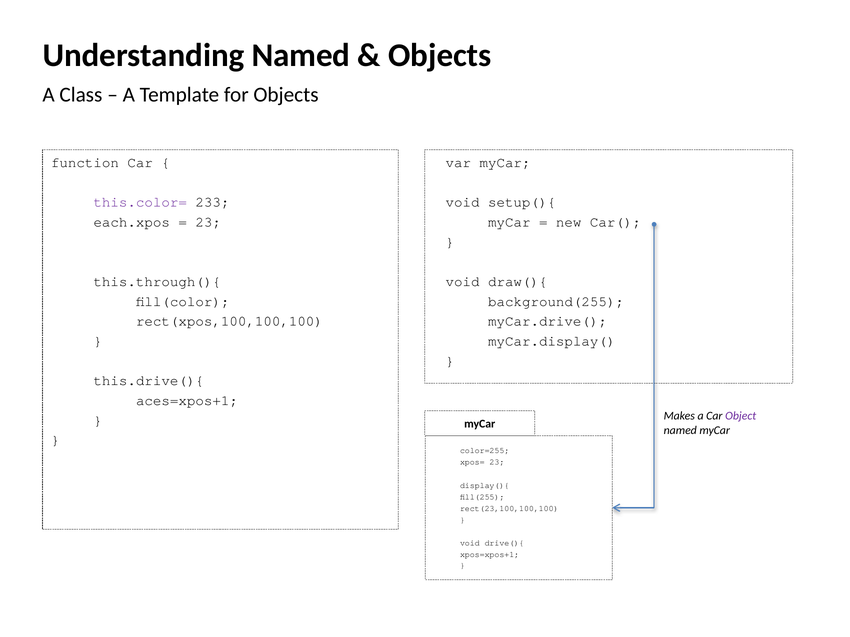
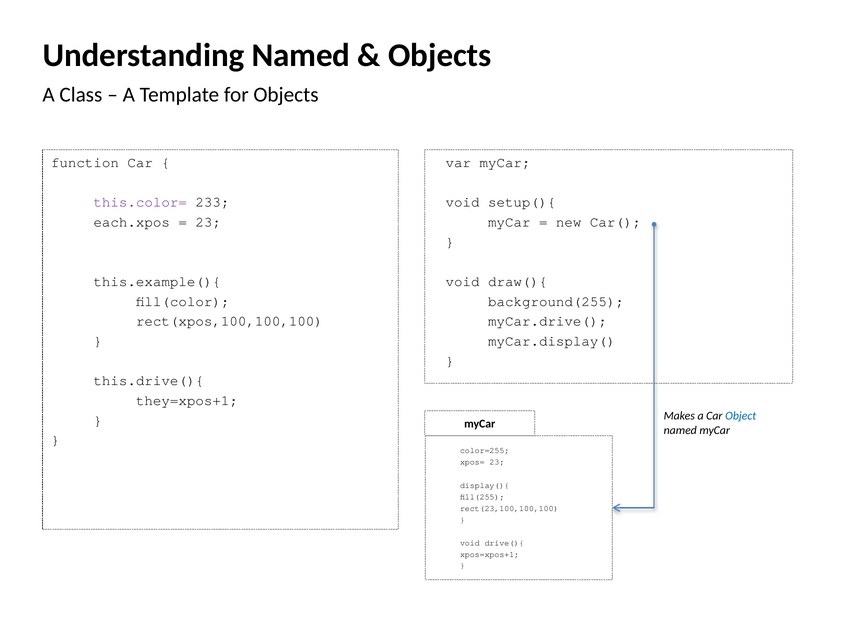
this.through(){: this.through(){ -> this.example(){
aces=xpos+1: aces=xpos+1 -> they=xpos+1
Object colour: purple -> blue
